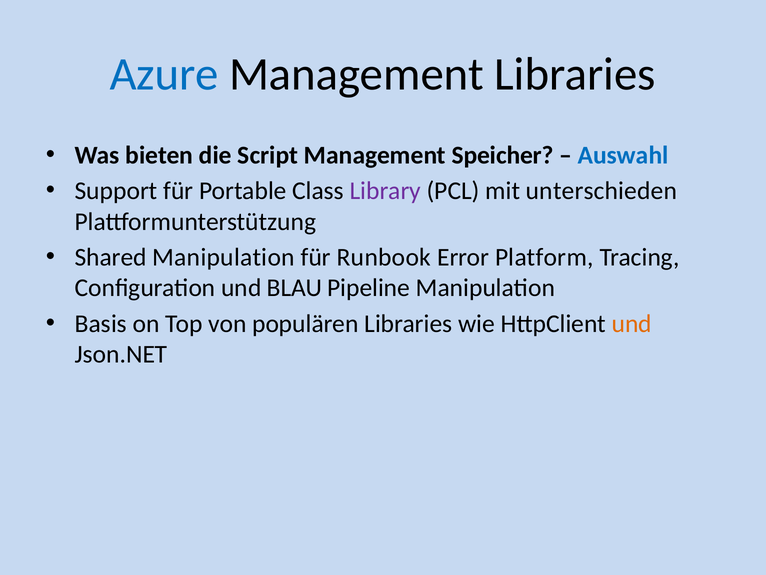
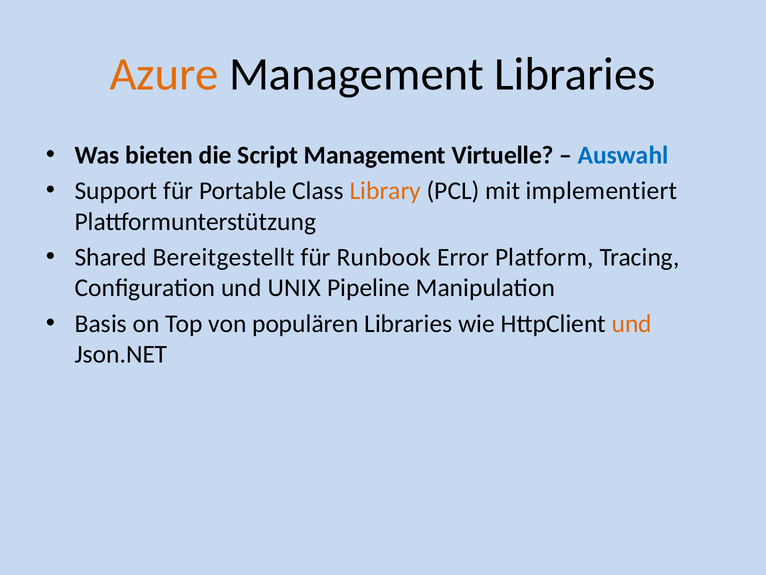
Azure colour: blue -> orange
Speicher: Speicher -> Virtuelle
Library colour: purple -> orange
unterschieden: unterschieden -> implementiert
Shared Manipulation: Manipulation -> Bereitgestellt
BLAU: BLAU -> UNIX
